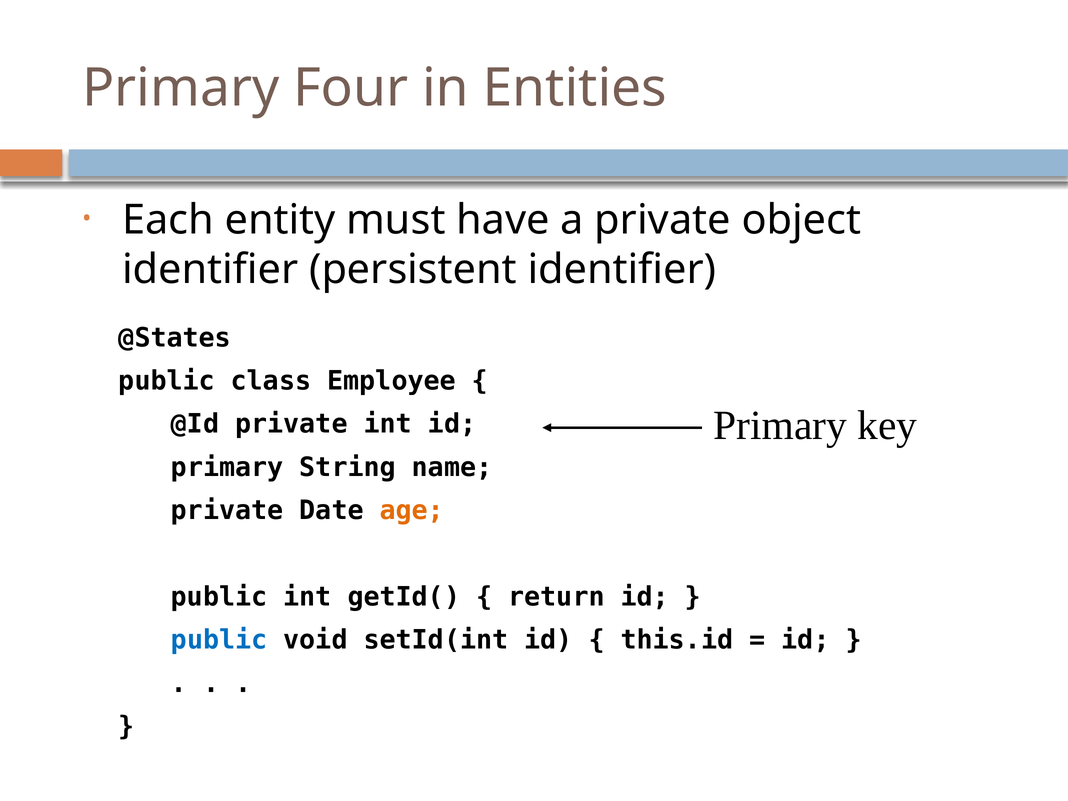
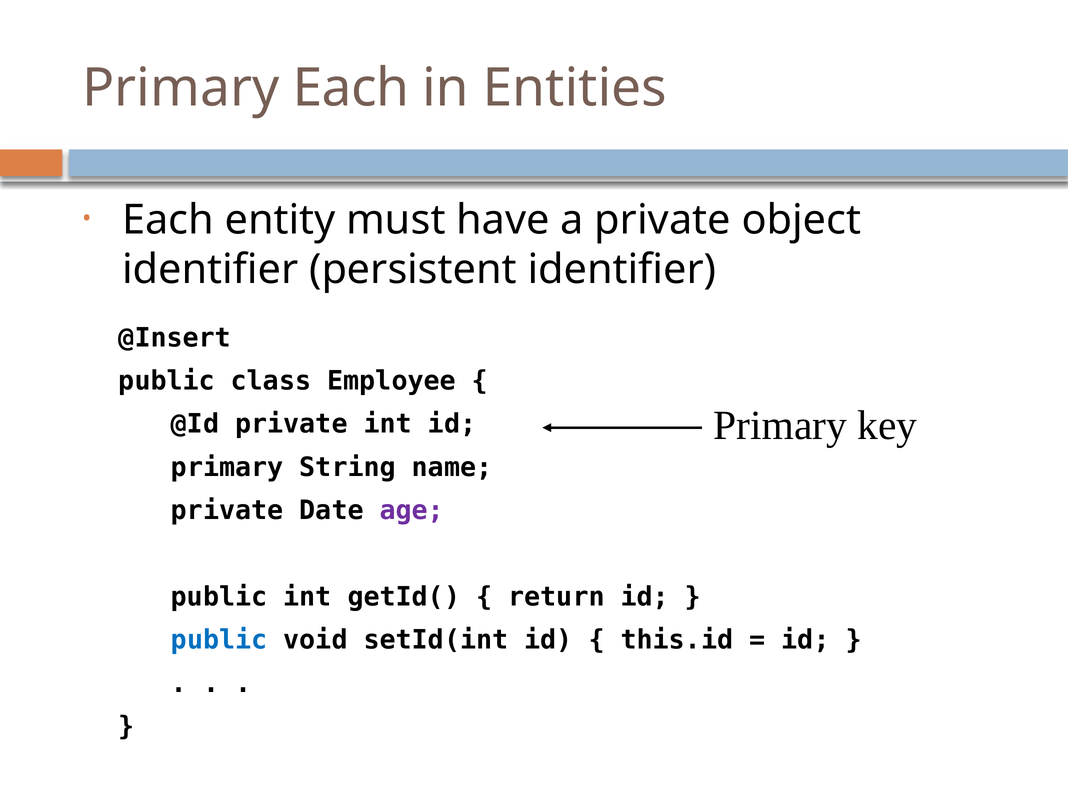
Primary Four: Four -> Each
@States: @States -> @Insert
age colour: orange -> purple
